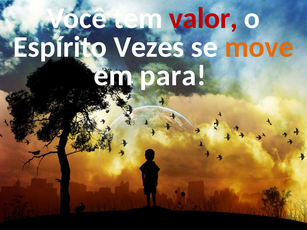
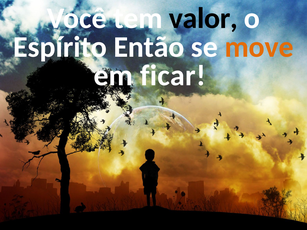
valor colour: red -> black
Vezes: Vezes -> Então
para: para -> ficar
